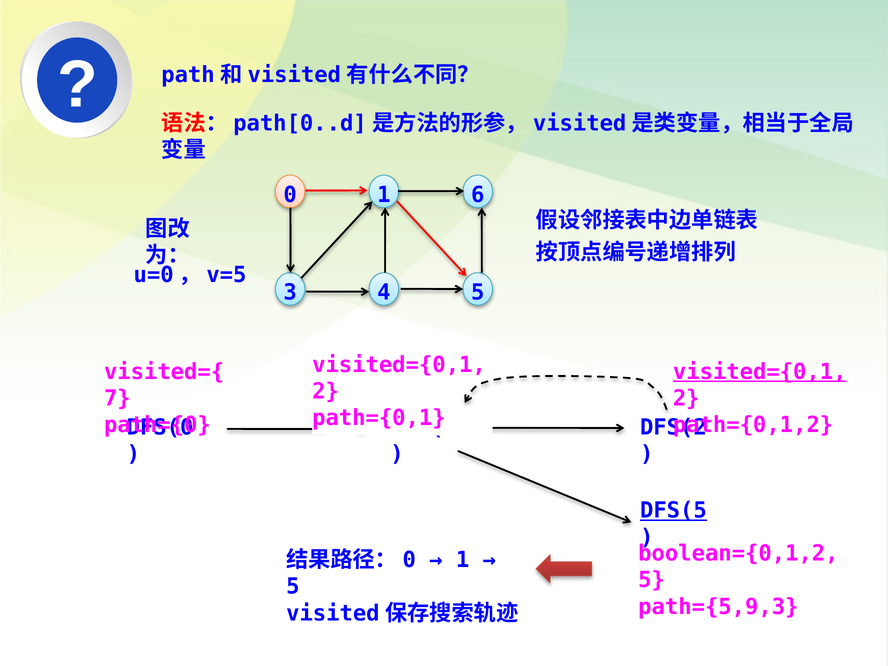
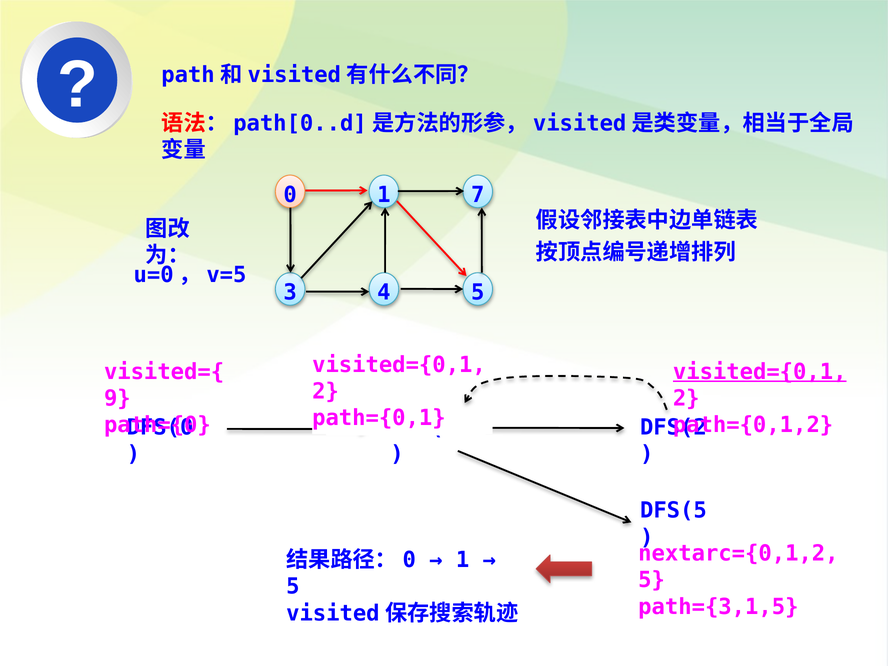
6: 6 -> 7
7: 7 -> 9
DFS(5 underline: present -> none
boolean={0,1,2: boolean={0,1,2 -> nextarc={0,1,2
path={5,9,3: path={5,9,3 -> path={3,1,5
